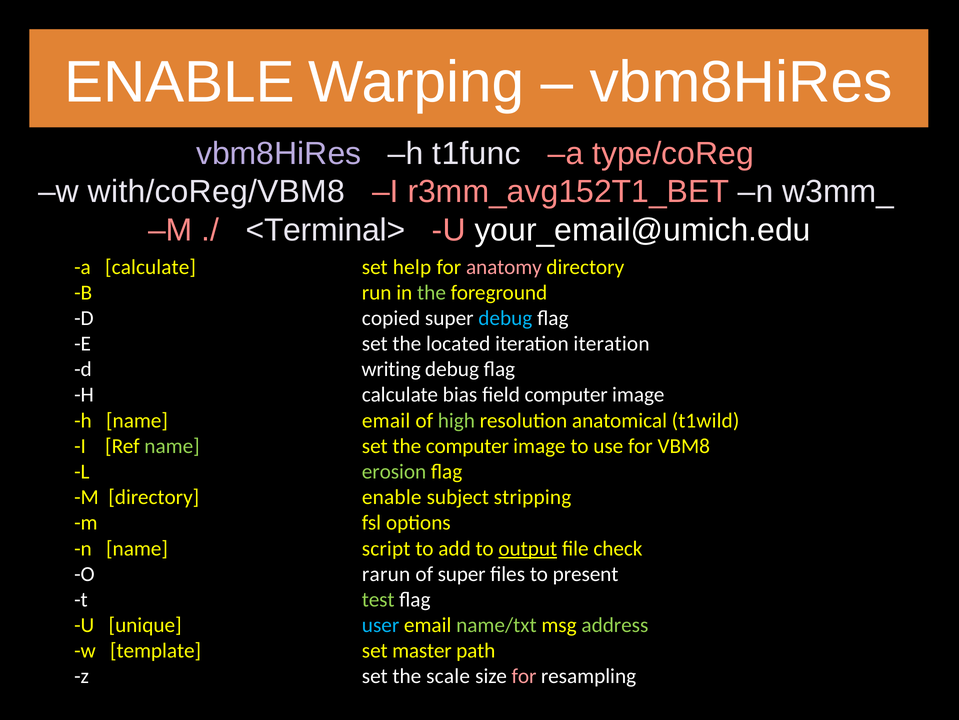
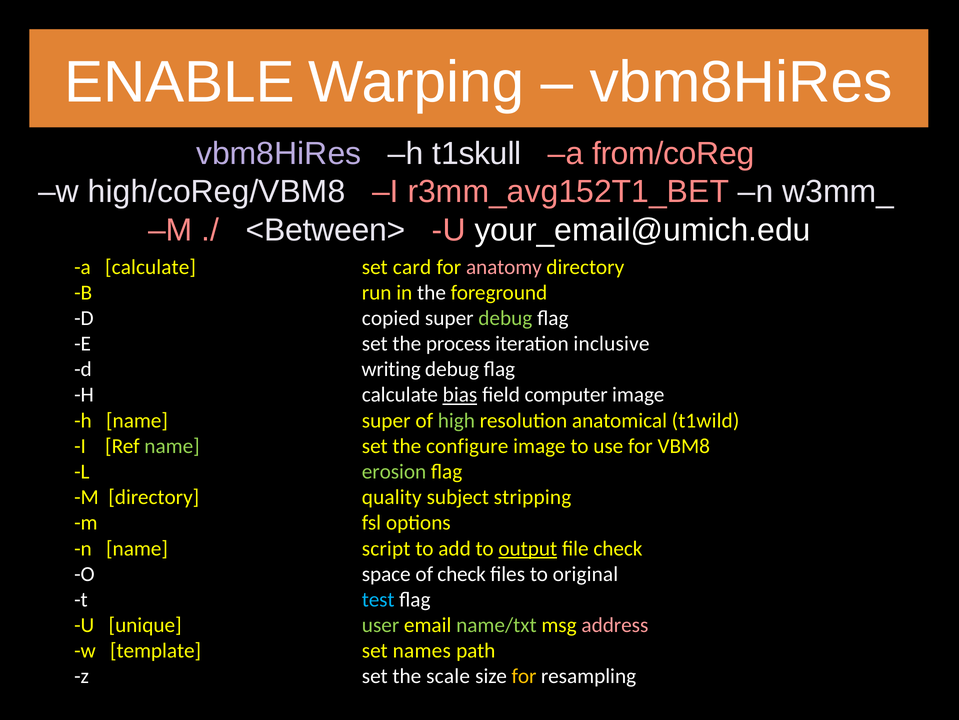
t1func: t1func -> t1skull
type/coReg: type/coReg -> from/coReg
with/coReg/VBM8: with/coReg/VBM8 -> high/coReg/VBM8
<Terminal>: <Terminal> -> <Between>
help: help -> card
the at (432, 292) colour: light green -> white
debug at (505, 318) colour: light blue -> light green
located: located -> process
iteration iteration: iteration -> inclusive
bias underline: none -> present
name email: email -> super
the computer: computer -> configure
directory enable: enable -> quality
rarun: rarun -> space
of super: super -> check
present: present -> original
test colour: light green -> light blue
user colour: light blue -> light green
address colour: light green -> pink
master: master -> names
for at (524, 676) colour: pink -> yellow
